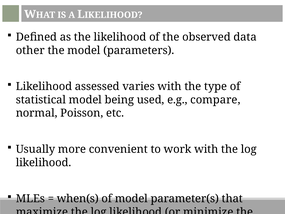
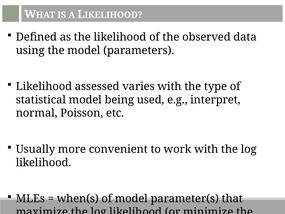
other: other -> using
compare: compare -> interpret
